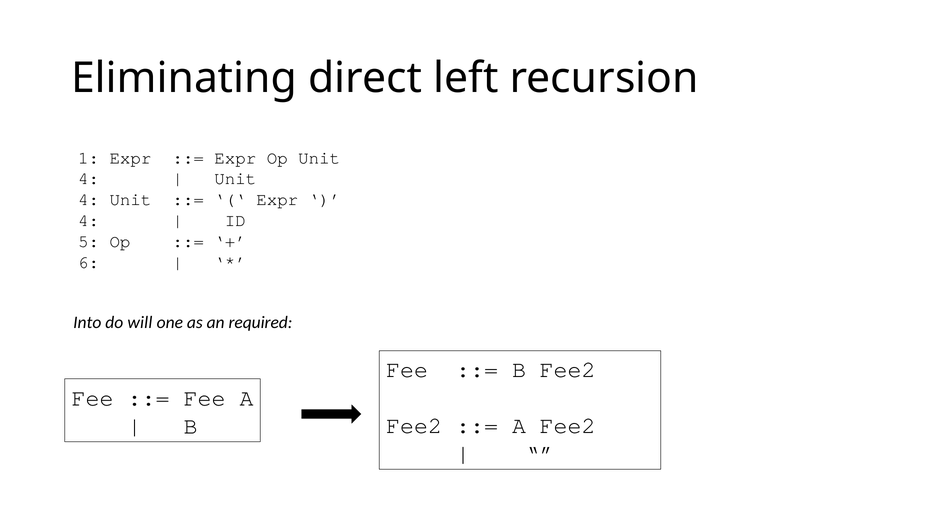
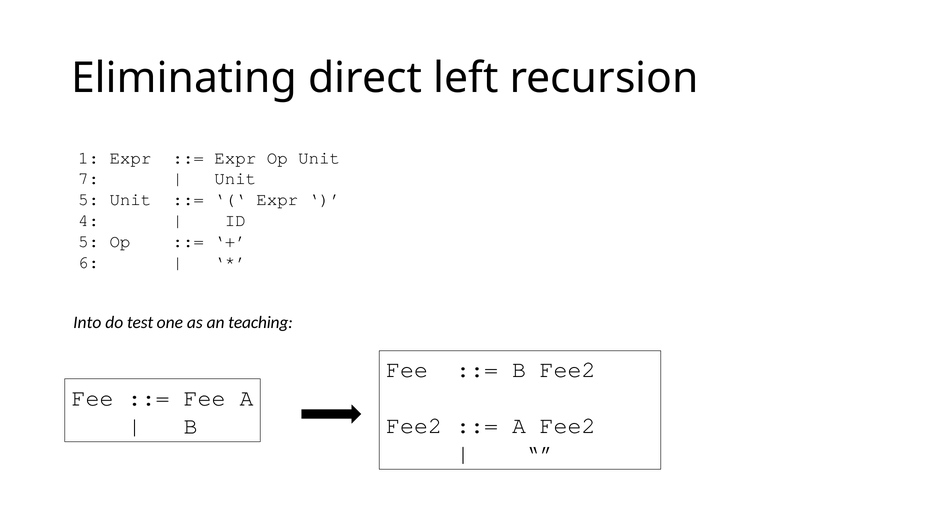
4 at (89, 179): 4 -> 7
4 at (89, 200): 4 -> 5
will: will -> test
required: required -> teaching
